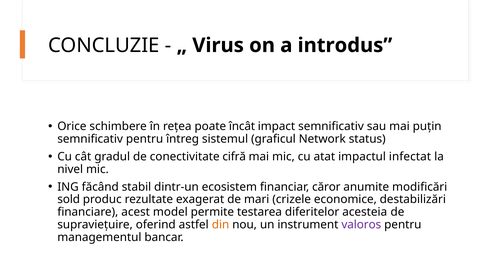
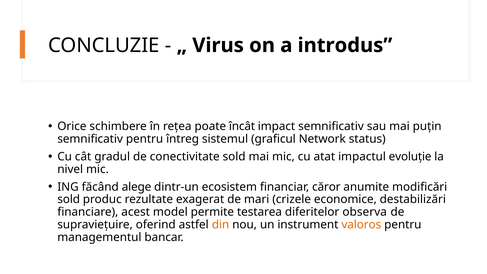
conectivitate cifră: cifră -> sold
infectat: infectat -> evoluție
stabil: stabil -> alege
acesteia: acesteia -> observa
valoros colour: purple -> orange
